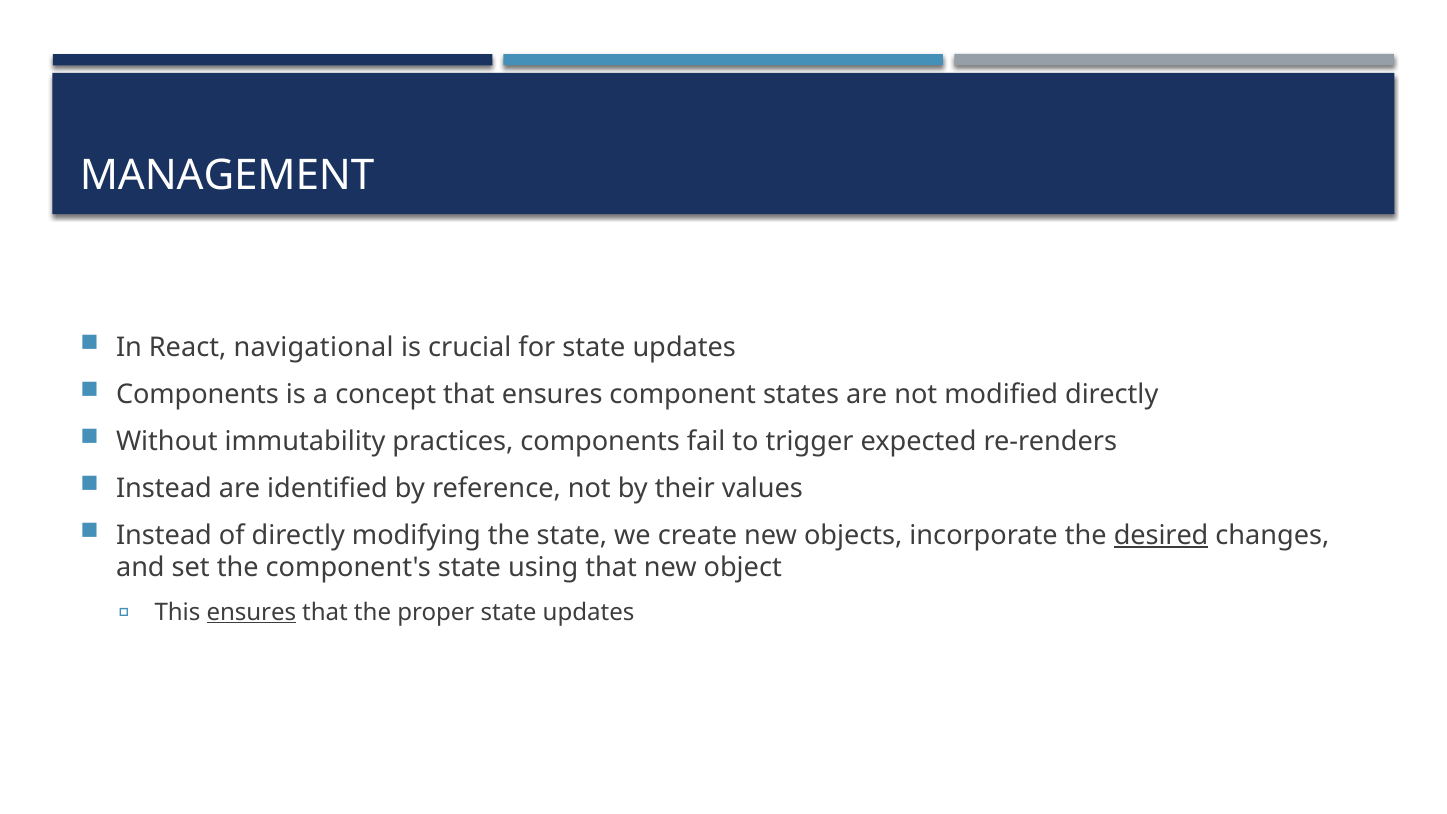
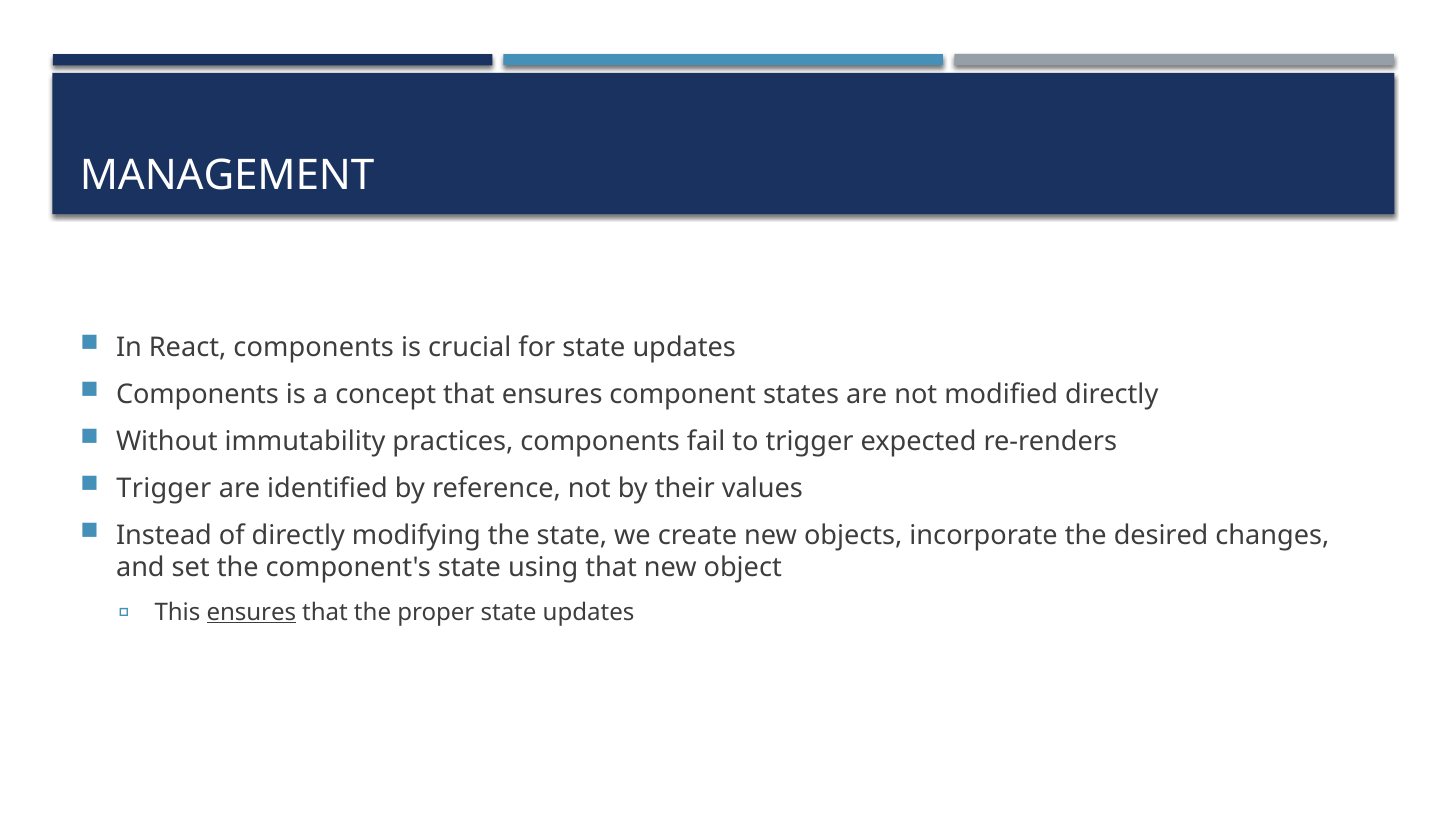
React navigational: navigational -> components
Instead at (164, 488): Instead -> Trigger
desired underline: present -> none
